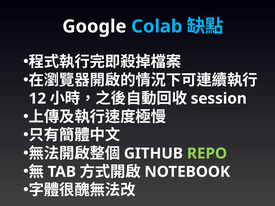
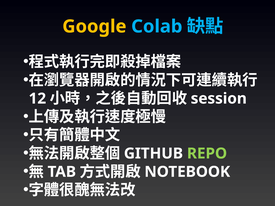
Google colour: white -> yellow
